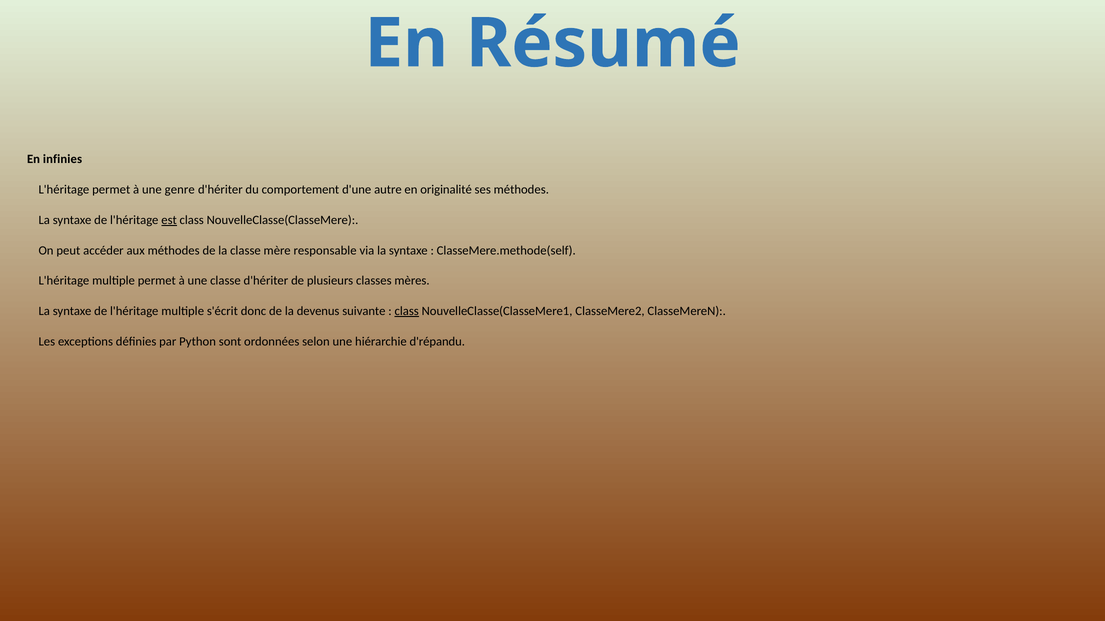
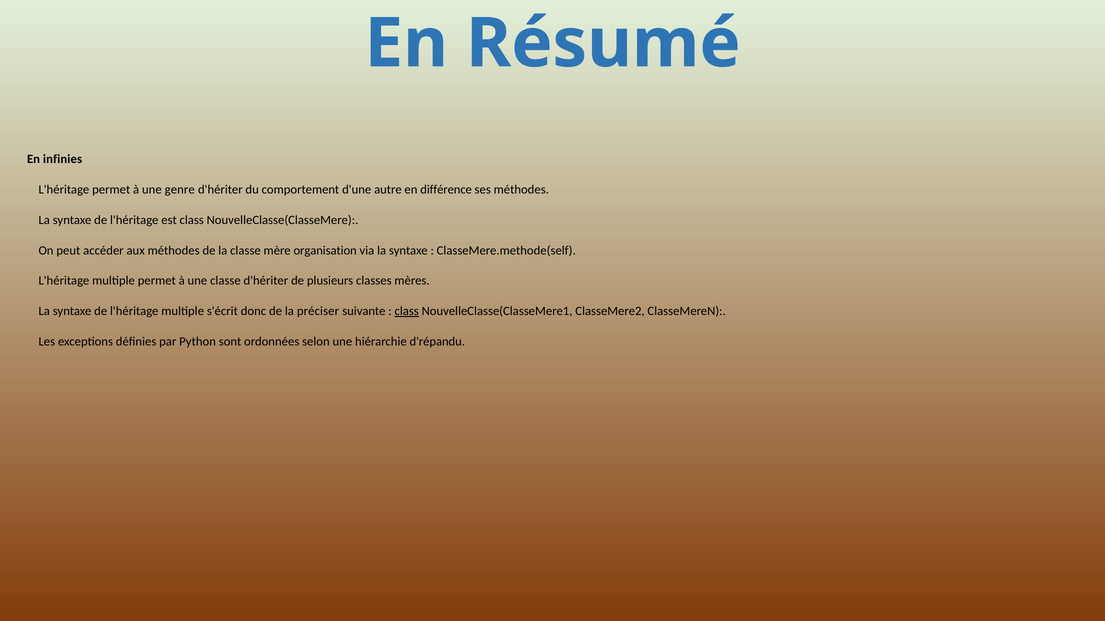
originalité: originalité -> différence
est underline: present -> none
responsable: responsable -> organisation
devenus: devenus -> préciser
